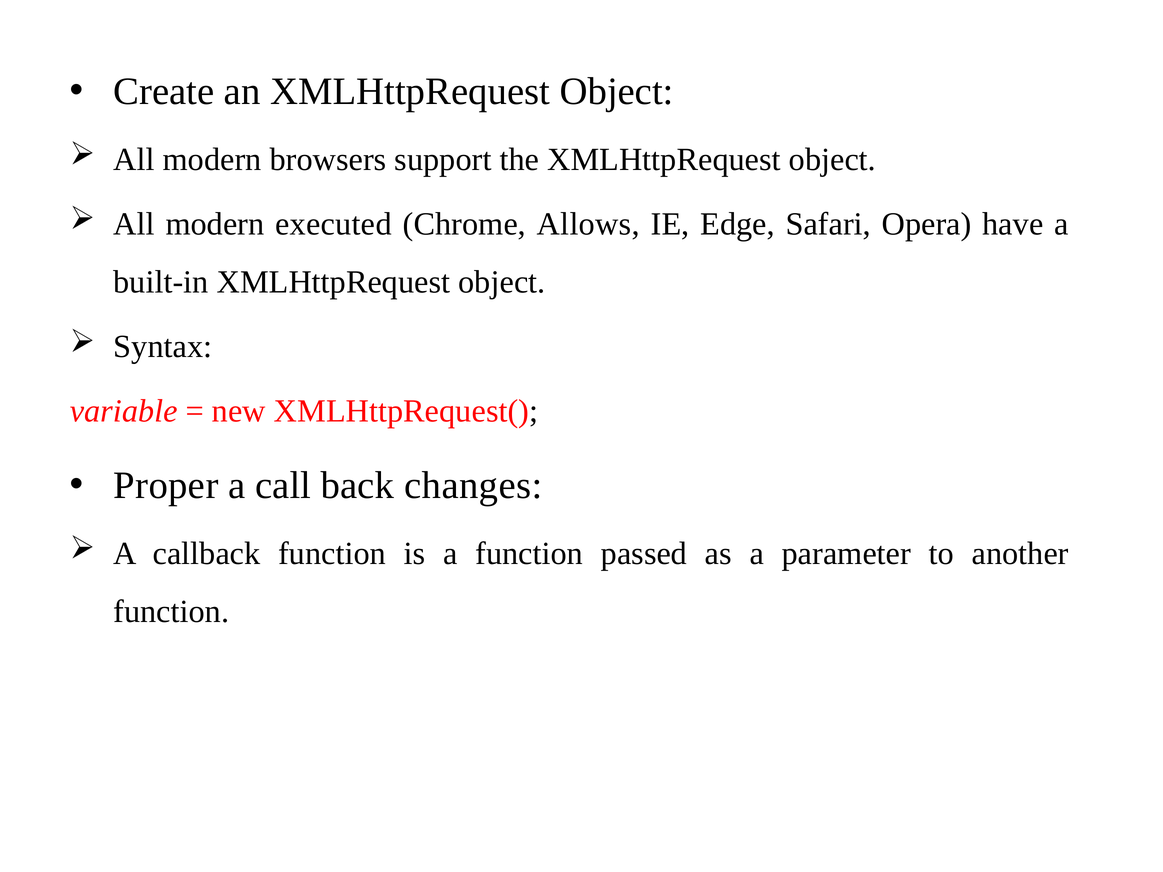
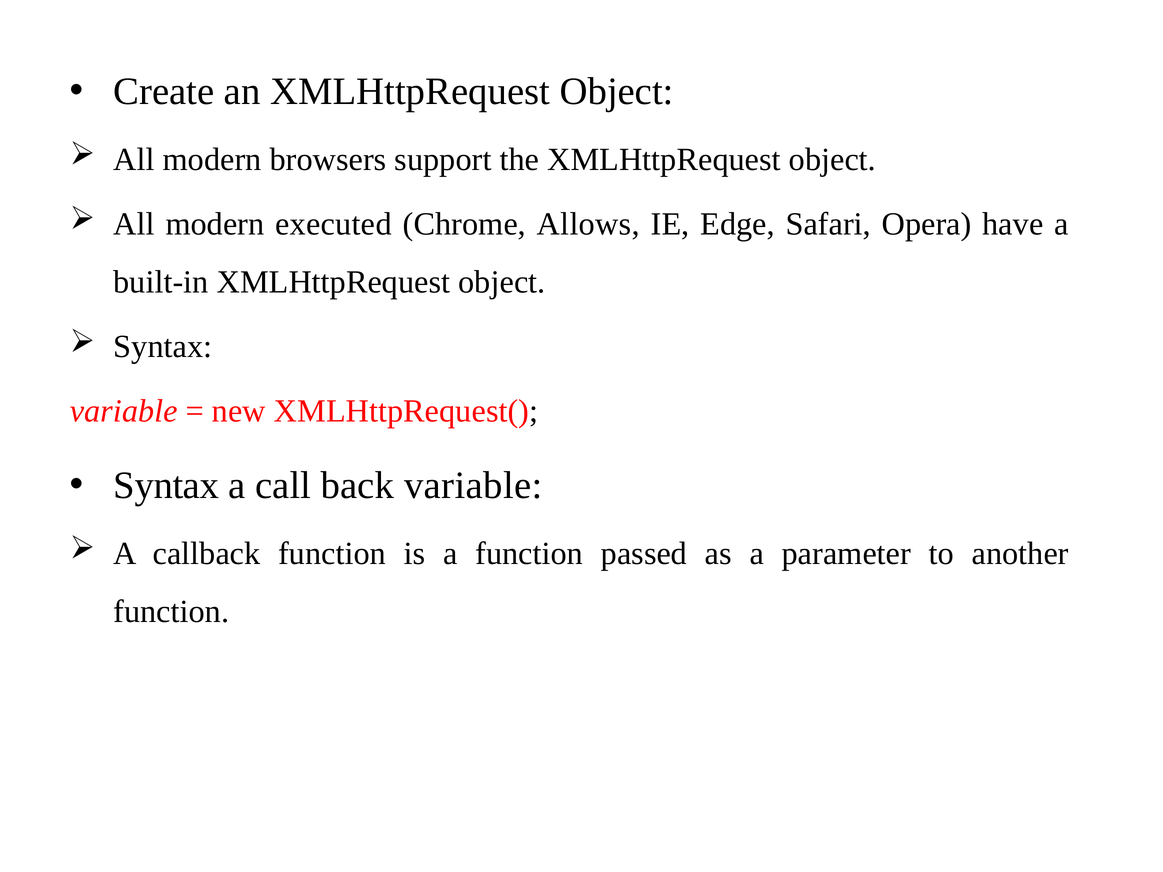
Proper at (166, 486): Proper -> Syntax
back changes: changes -> variable
